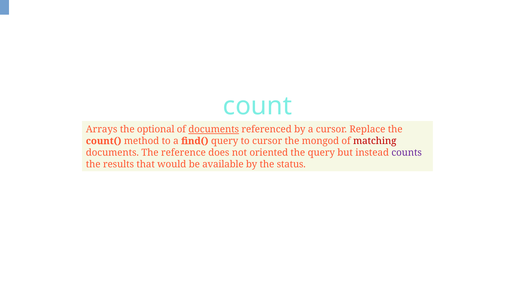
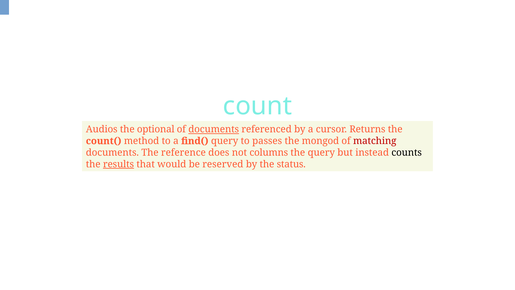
Arrays: Arrays -> Audios
Replace: Replace -> Returns
to cursor: cursor -> passes
oriented: oriented -> columns
counts colour: purple -> black
results underline: none -> present
available: available -> reserved
